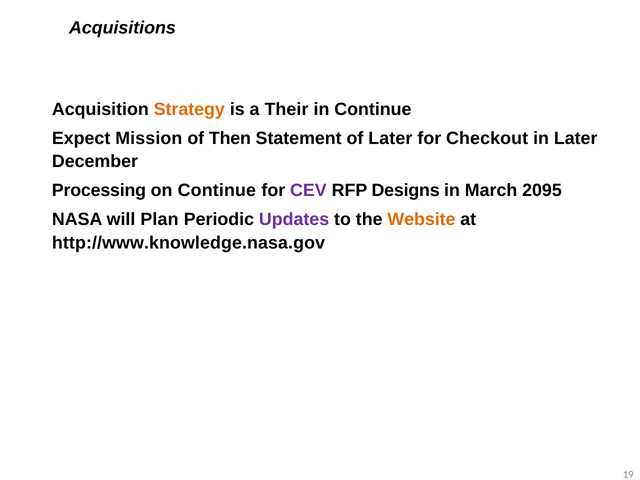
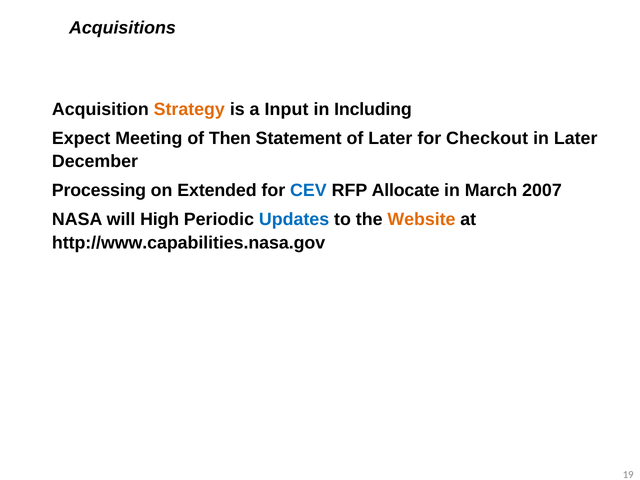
Their: Their -> Input
in Continue: Continue -> Including
Mission: Mission -> Meeting
on Continue: Continue -> Extended
CEV colour: purple -> blue
Designs: Designs -> Allocate
2095: 2095 -> 2007
Plan: Plan -> High
Updates colour: purple -> blue
http://www.knowledge.nasa.gov: http://www.knowledge.nasa.gov -> http://www.capabilities.nasa.gov
